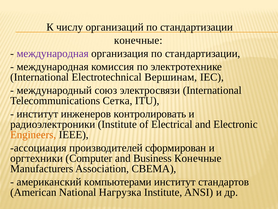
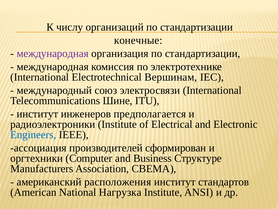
Сетка: Сетка -> Шине
контролировать: контролировать -> предполагается
Engineers colour: orange -> blue
Business Конечные: Конечные -> Структуре
компьютерами: компьютерами -> расположения
